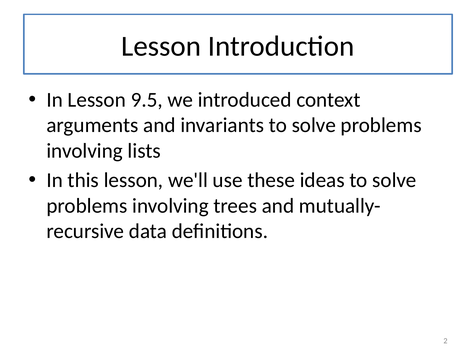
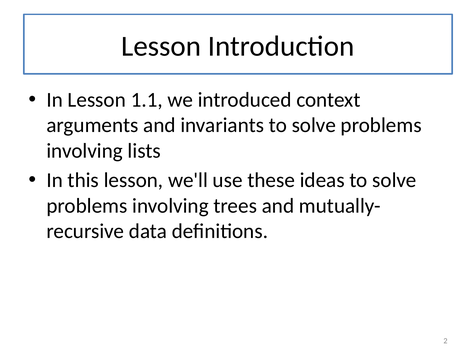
9.5: 9.5 -> 1.1
